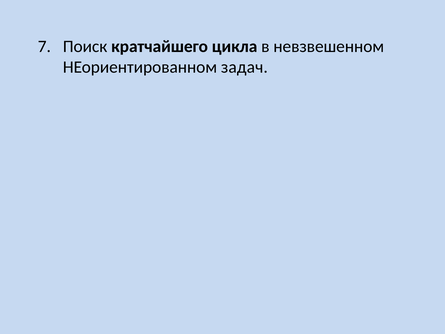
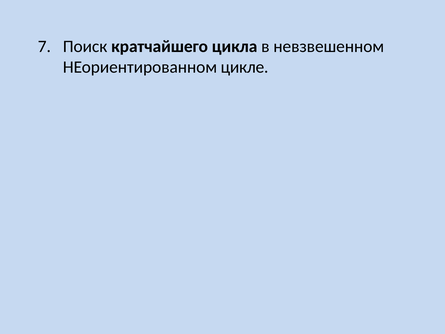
задач: задач -> цикле
